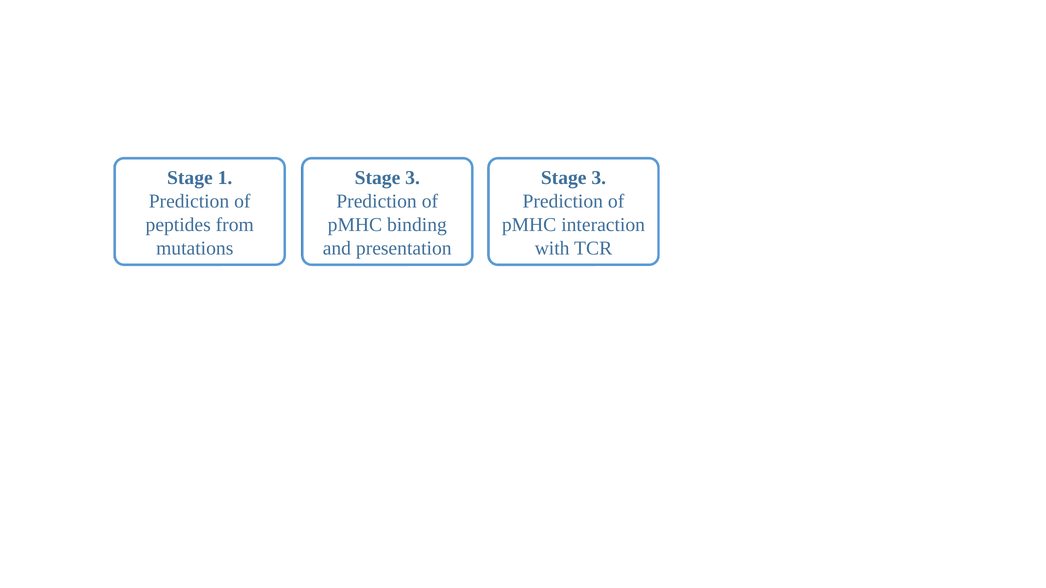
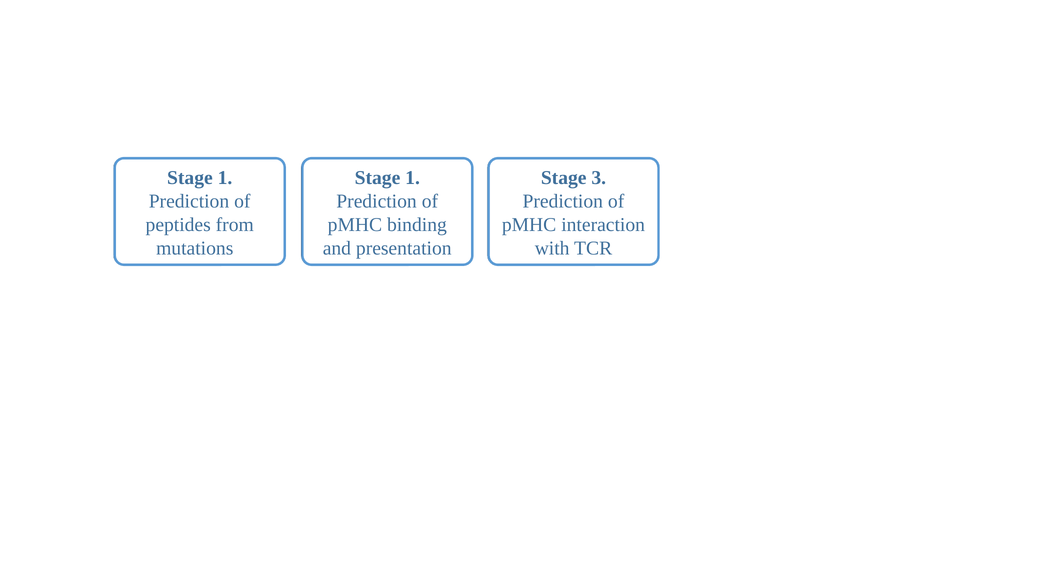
3 at (413, 178): 3 -> 1
